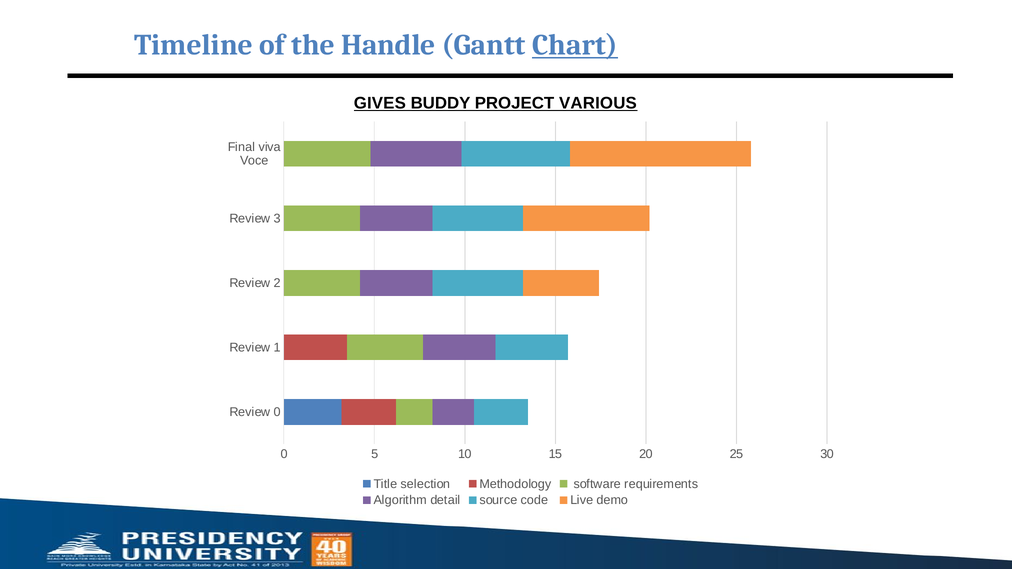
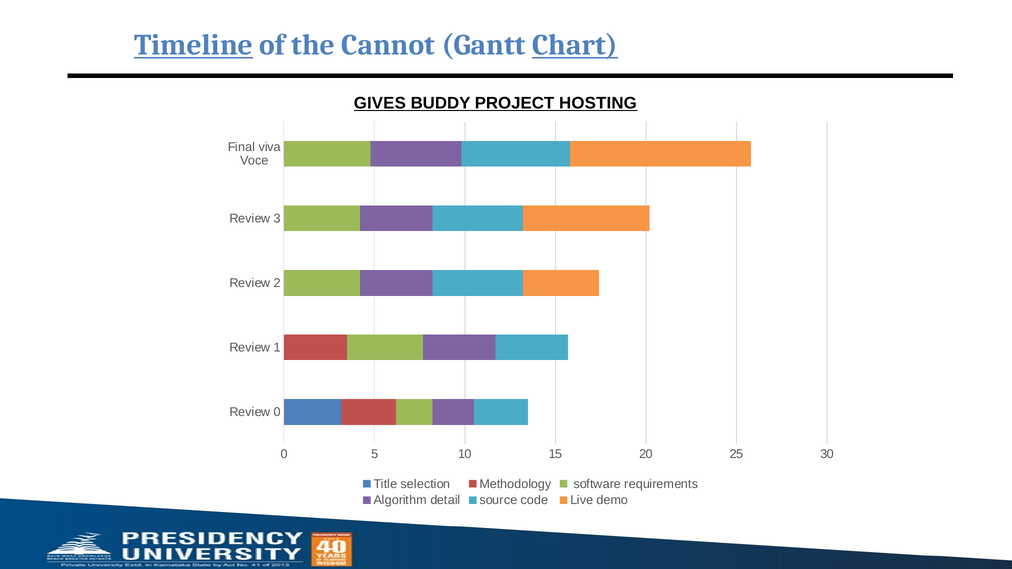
Timeline underline: none -> present
Handle: Handle -> Cannot
VARIOUS: VARIOUS -> HOSTING
